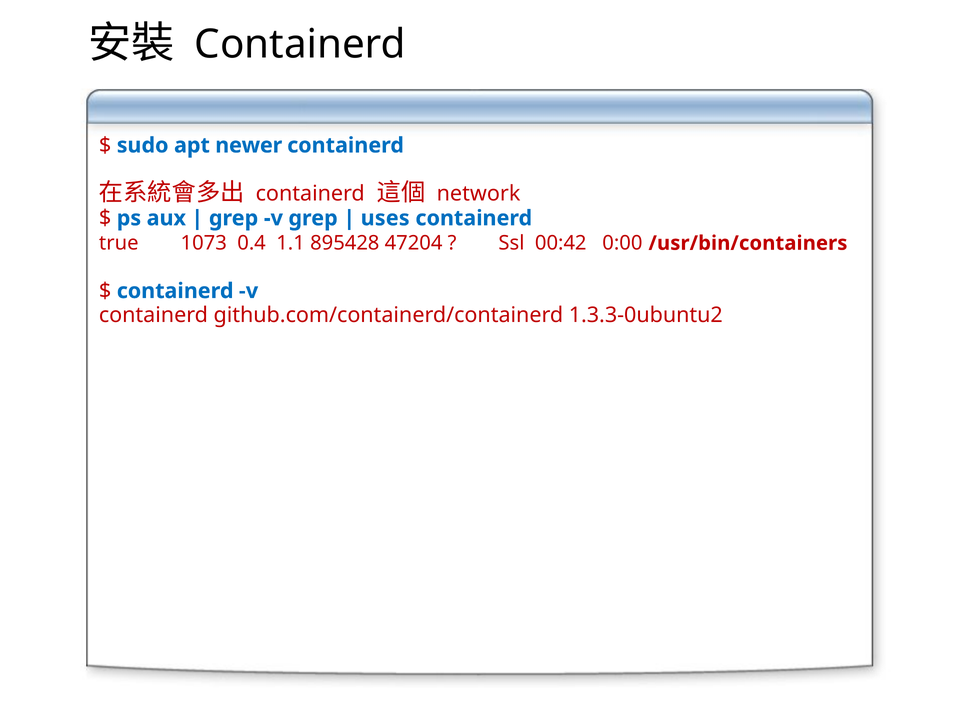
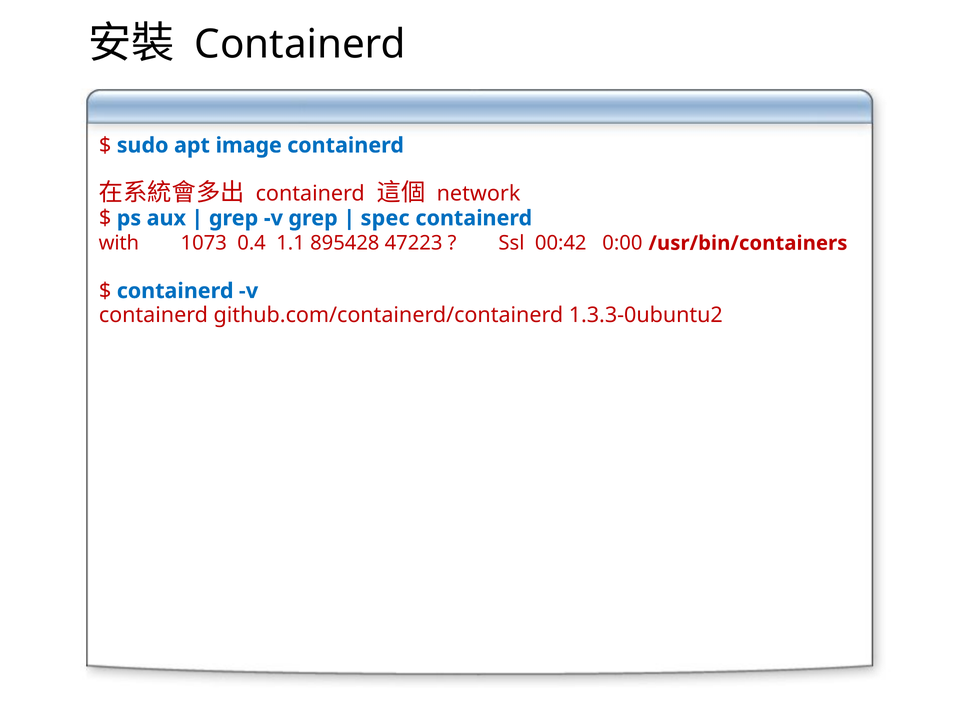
newer: newer -> image
uses: uses -> spec
true: true -> with
47204: 47204 -> 47223
